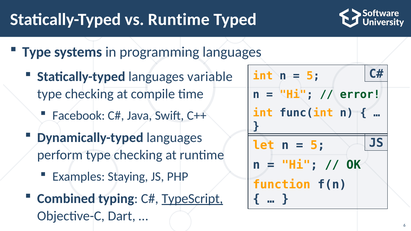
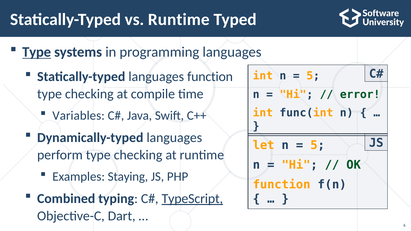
Type at (37, 52) underline: none -> present
languages variable: variable -> function
Facebook: Facebook -> Variables
